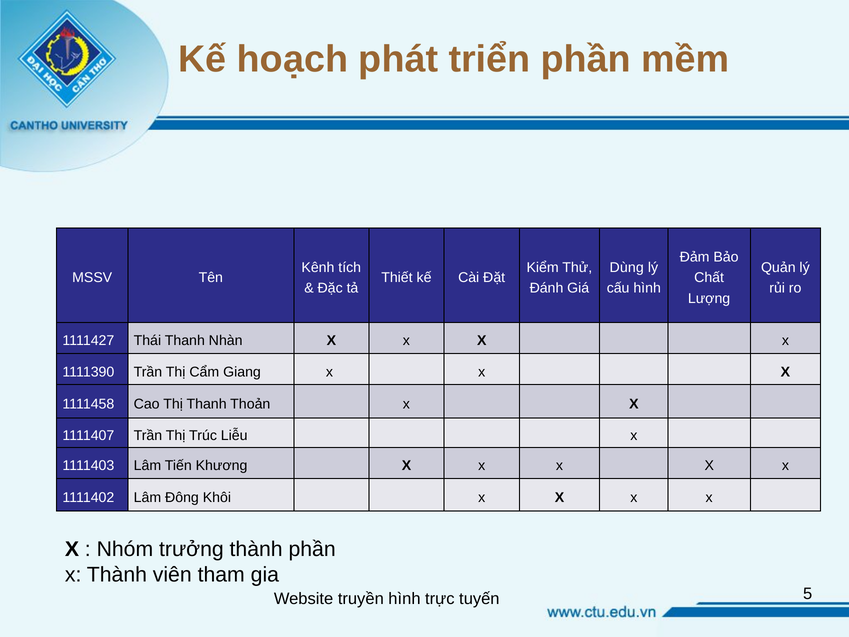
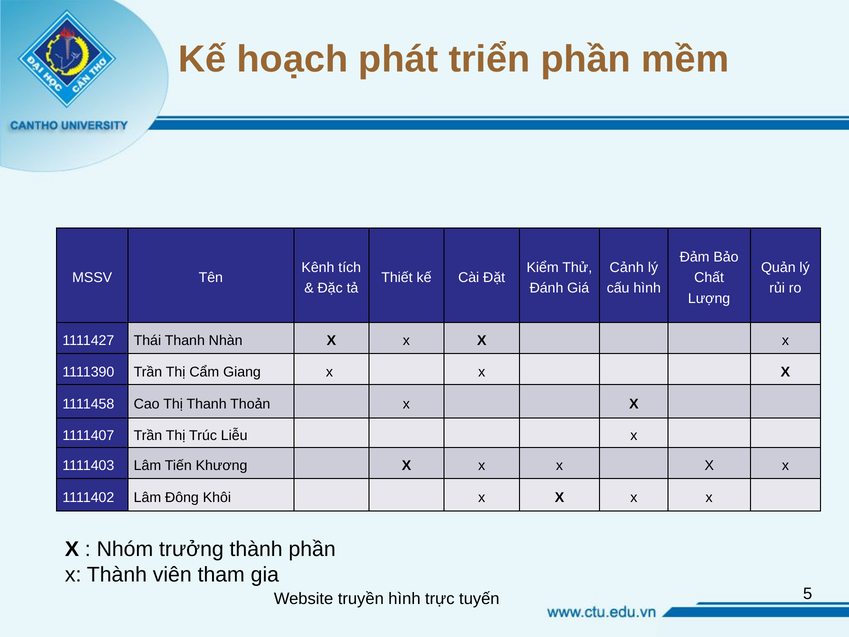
Dùng: Dùng -> Cảnh
